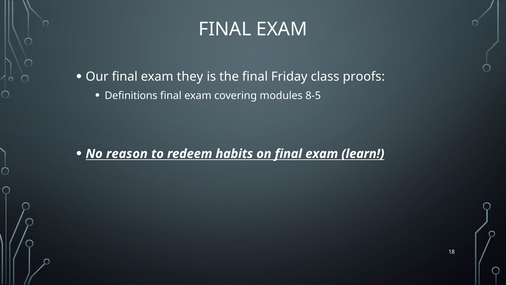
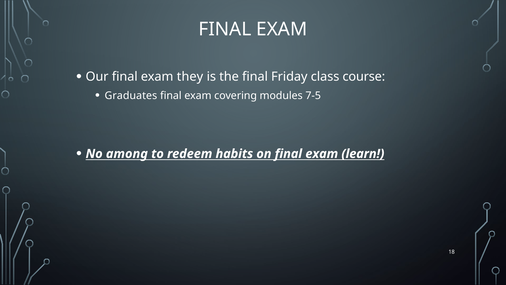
proofs: proofs -> course
Definitions: Definitions -> Graduates
8-5: 8-5 -> 7-5
reason: reason -> among
